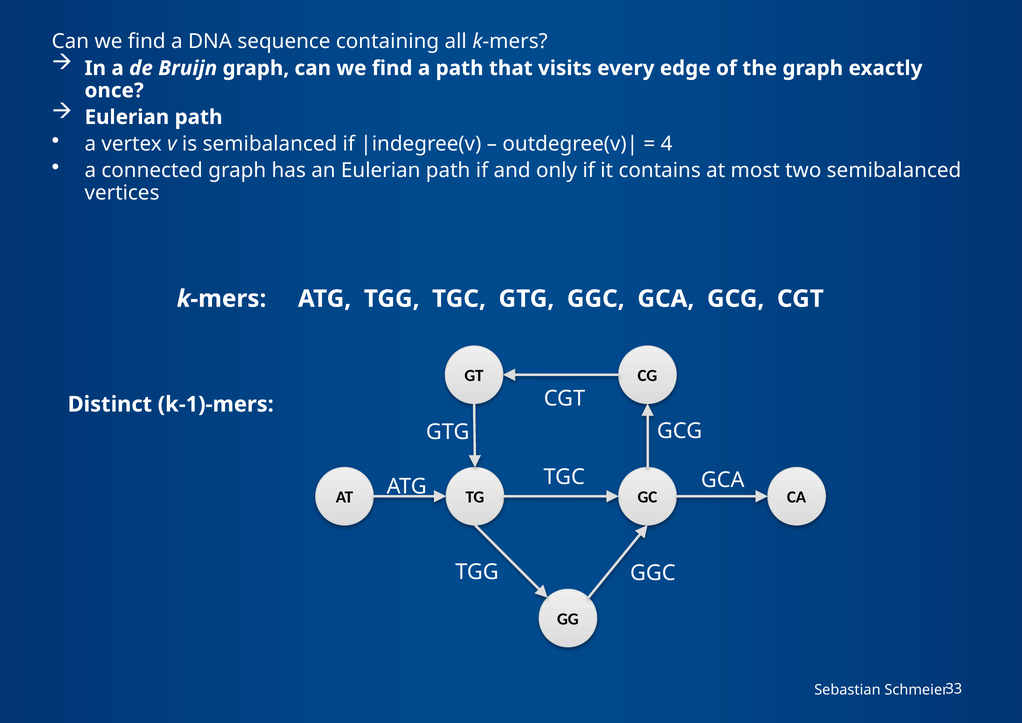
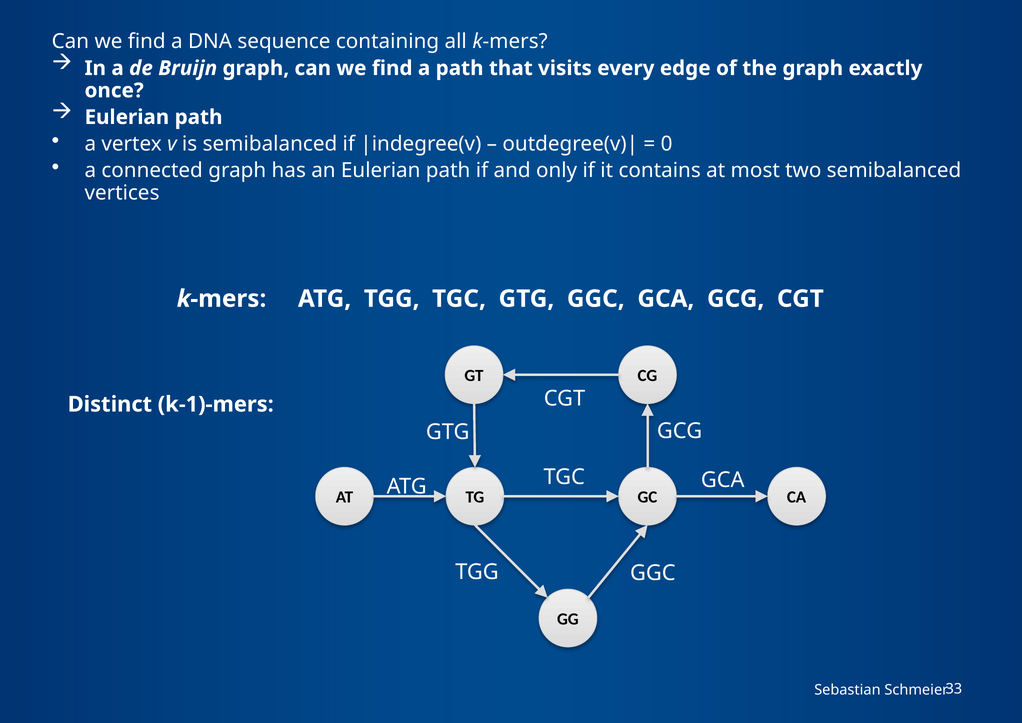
4: 4 -> 0
